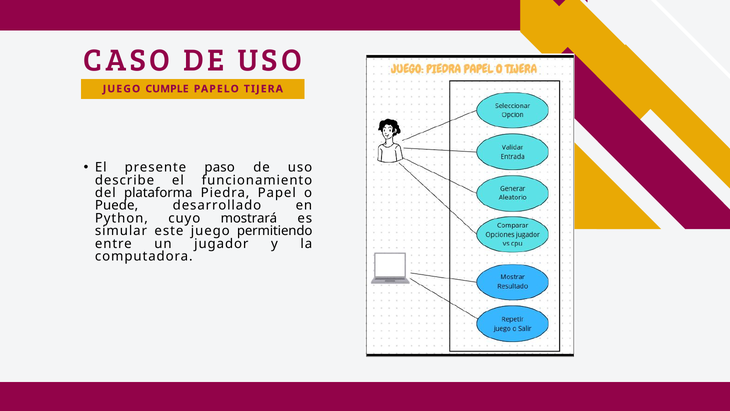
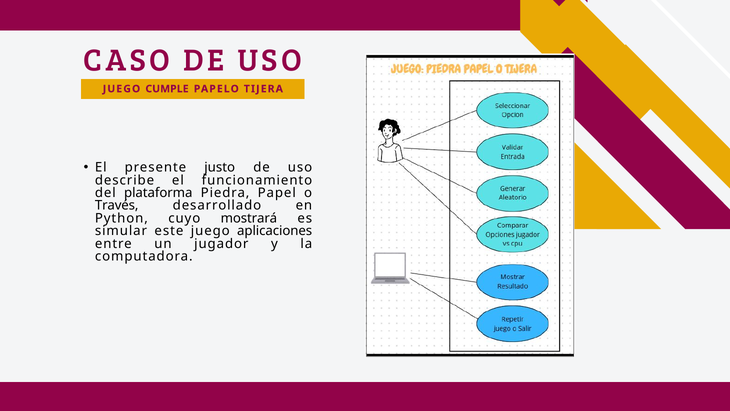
paso: paso -> justo
Puede: Puede -> Través
permitiendo: permitiendo -> aplicaciones
